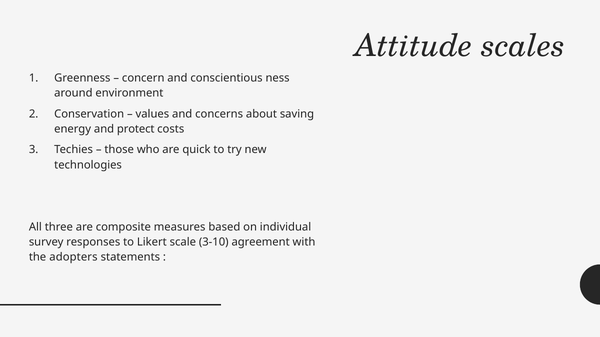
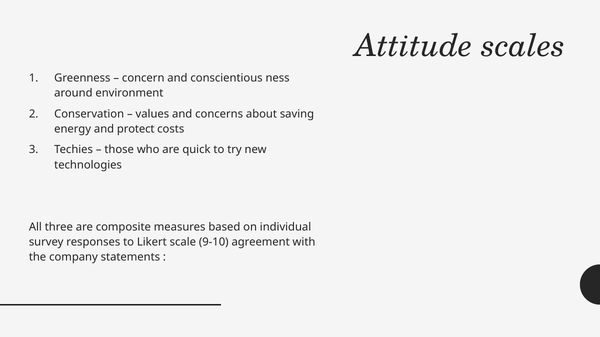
3-10: 3-10 -> 9-10
adopters: adopters -> company
